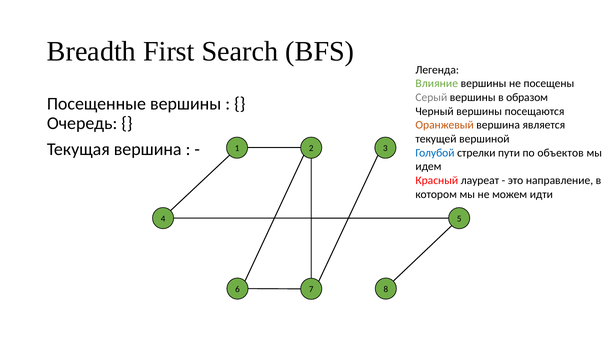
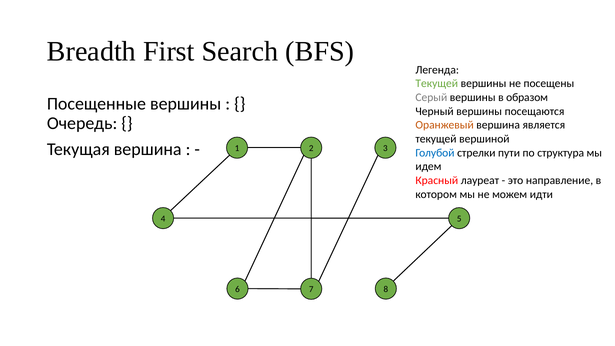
Влияние at (437, 84): Влияние -> Текущей
объектов: объектов -> структура
